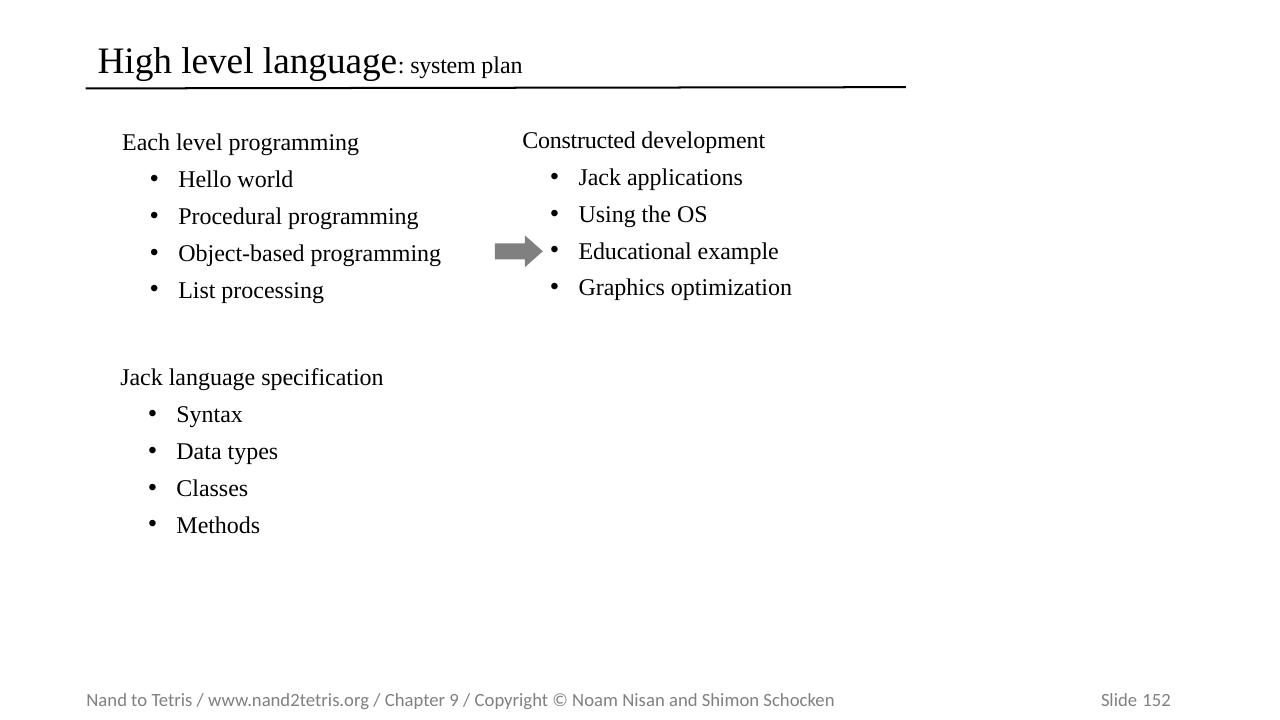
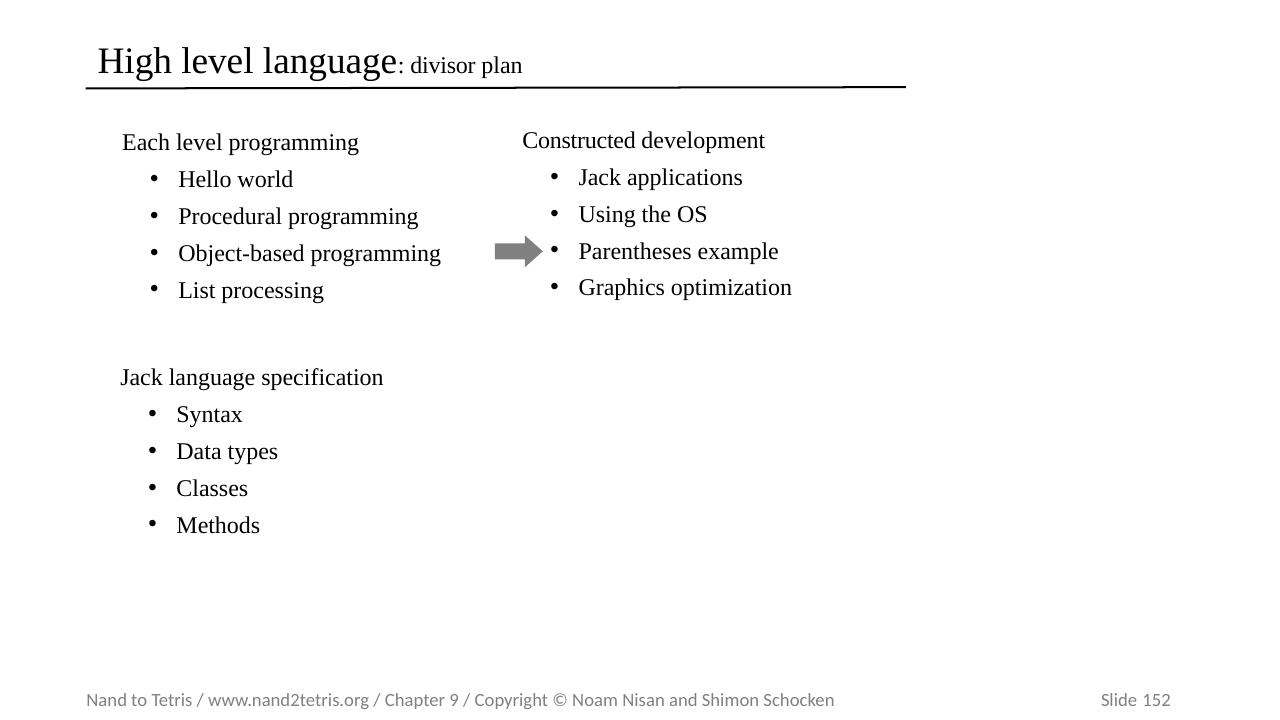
system: system -> divisor
Educational: Educational -> Parentheses
